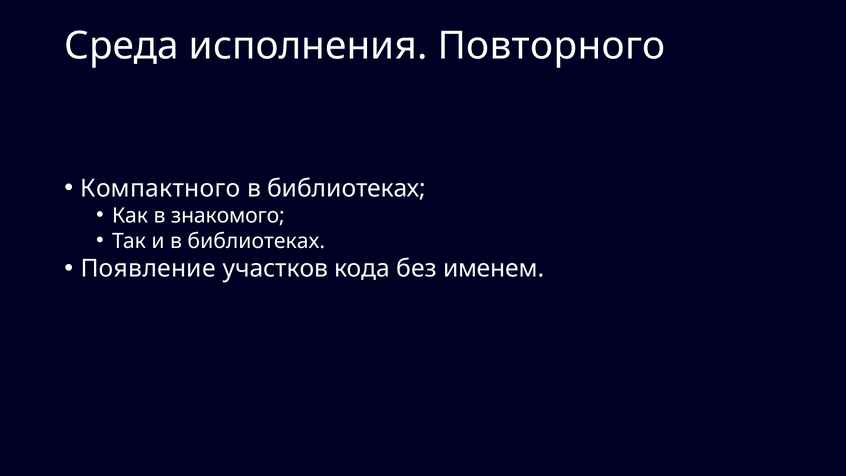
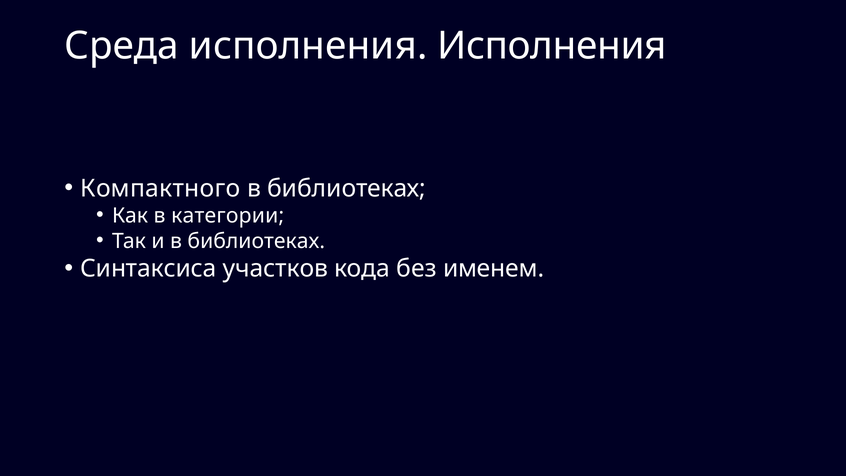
исполнения Повторного: Повторного -> Исполнения
знакомого: знакомого -> категории
Появление: Появление -> Синтаксиса
